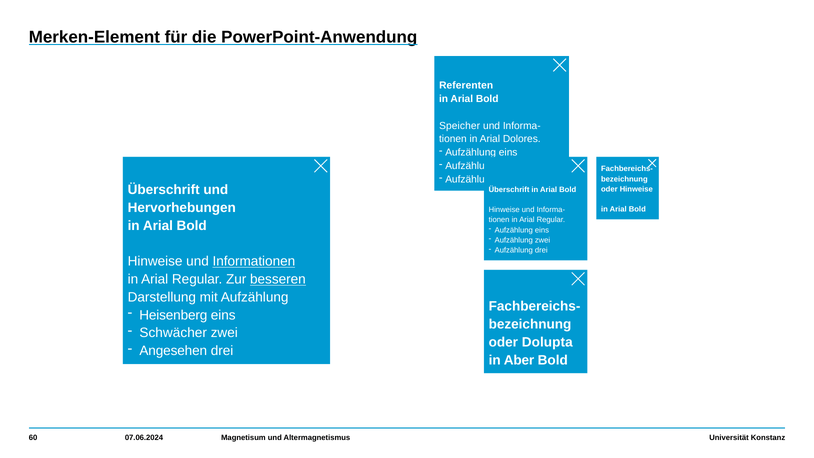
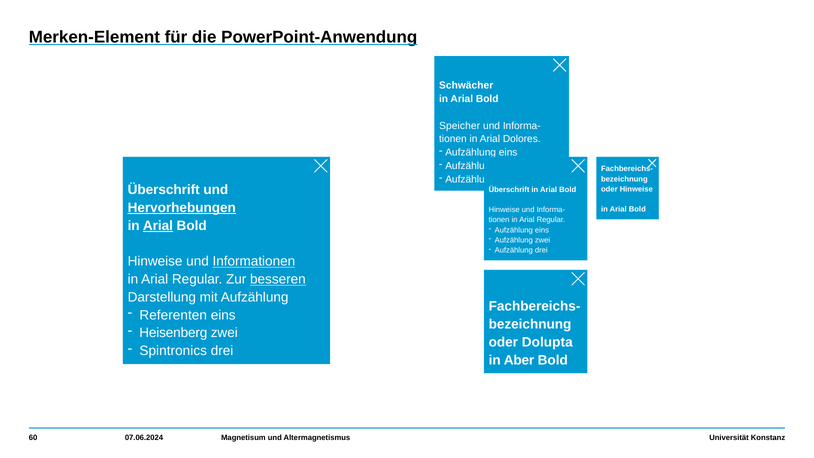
Referenten: Referenten -> Schwächer
Hervorhebungen underline: none -> present
Arial at (158, 226) underline: none -> present
Heisenberg: Heisenberg -> Referenten
Schwächer: Schwächer -> Heisenberg
Angesehen: Angesehen -> Spintronics
